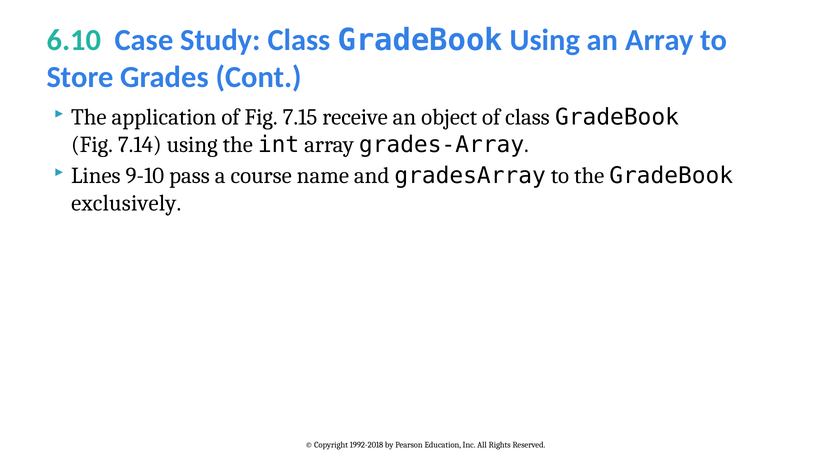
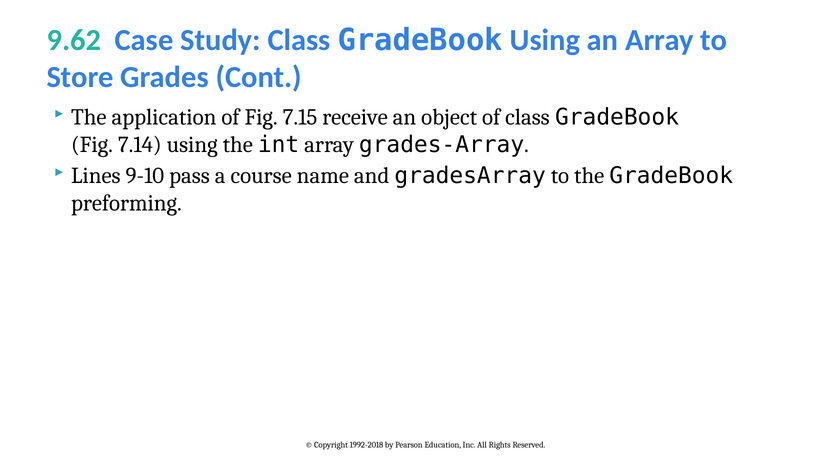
6.10: 6.10 -> 9.62
exclusively: exclusively -> preforming
